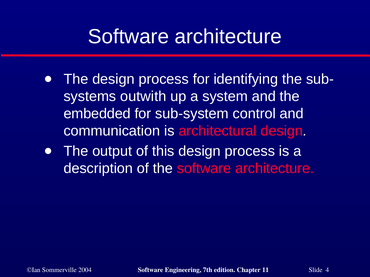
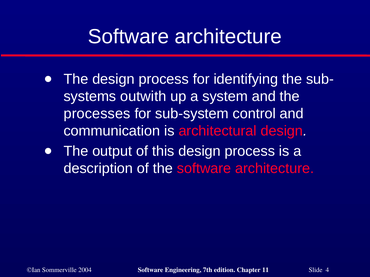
embedded: embedded -> processes
